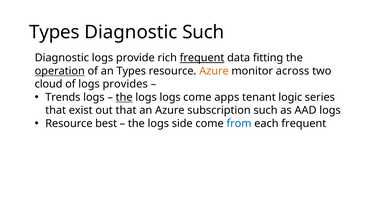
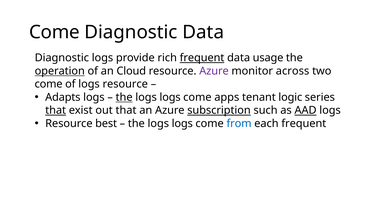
Types at (54, 32): Types -> Come
Diagnostic Such: Such -> Data
fitting: fitting -> usage
an Types: Types -> Cloud
Azure at (214, 71) colour: orange -> purple
cloud at (49, 84): cloud -> come
logs provides: provides -> resource
Trends: Trends -> Adapts
that at (56, 111) underline: none -> present
subscription underline: none -> present
AAD underline: none -> present
side at (182, 124): side -> logs
